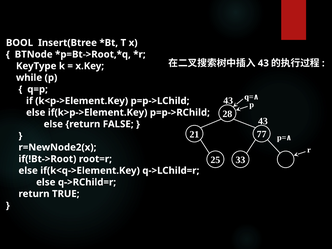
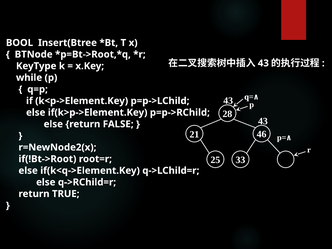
77: 77 -> 46
